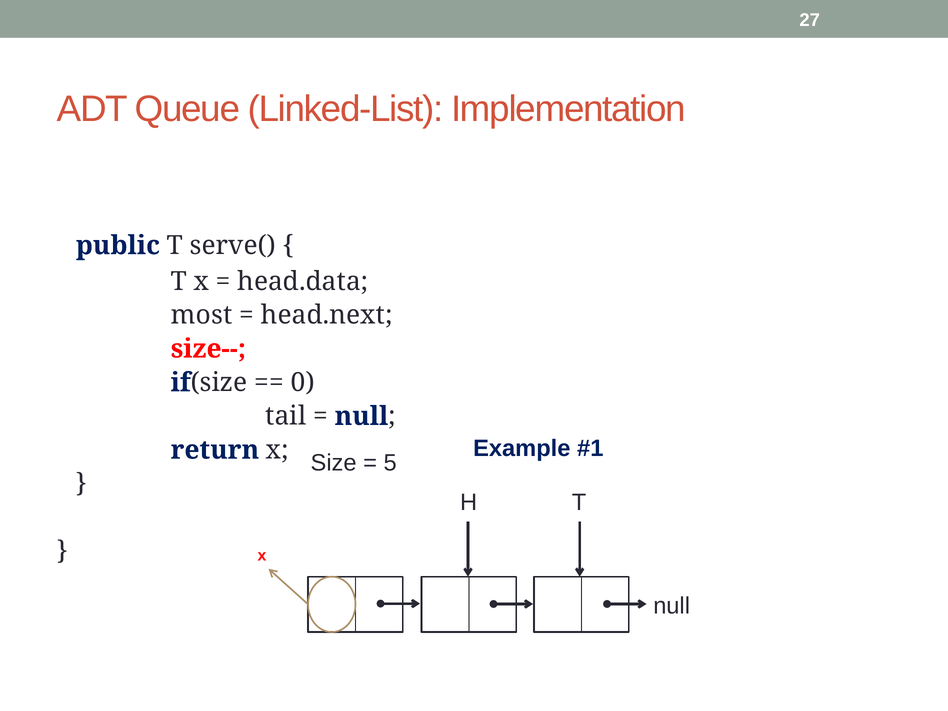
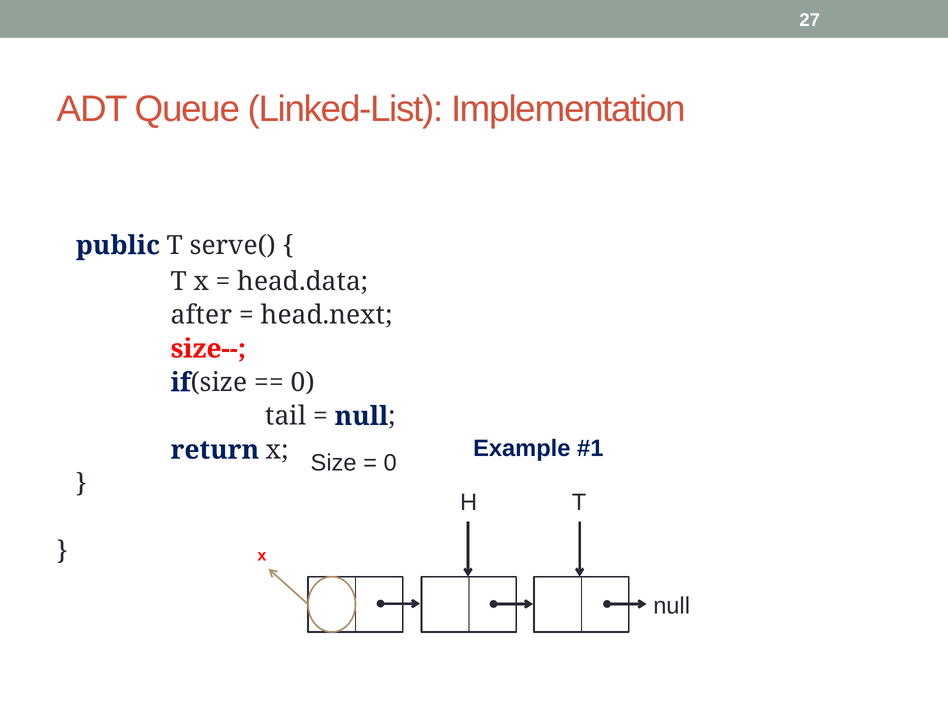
most: most -> after
5 at (390, 463): 5 -> 0
